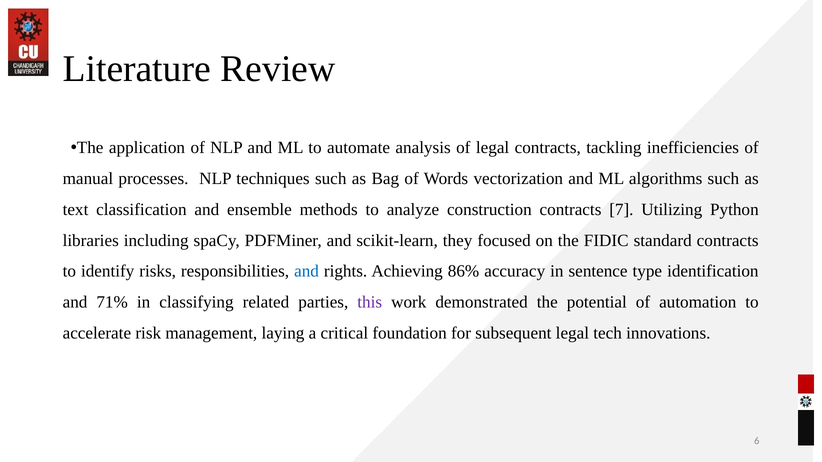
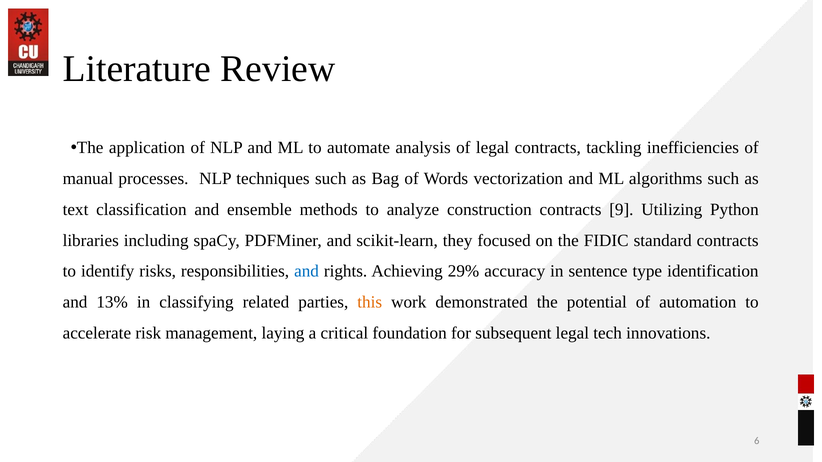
7: 7 -> 9
86%: 86% -> 29%
71%: 71% -> 13%
this colour: purple -> orange
